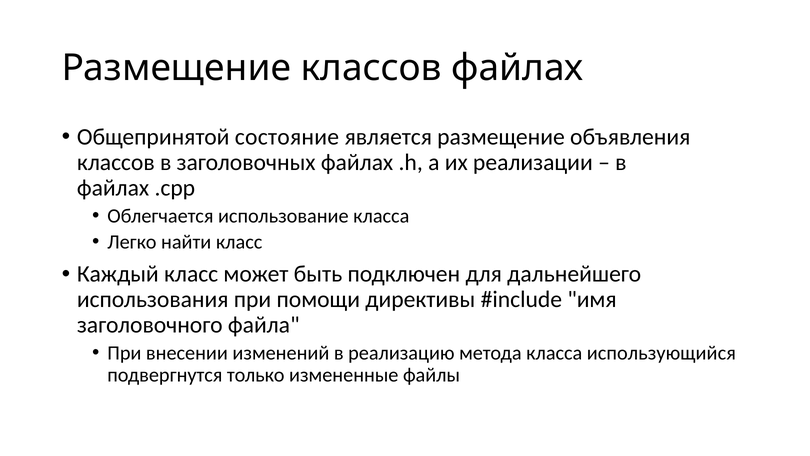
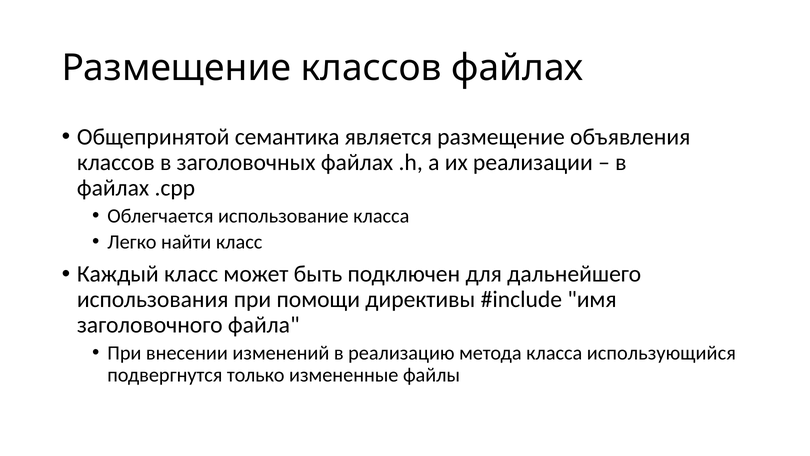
состояние: состояние -> семантика
